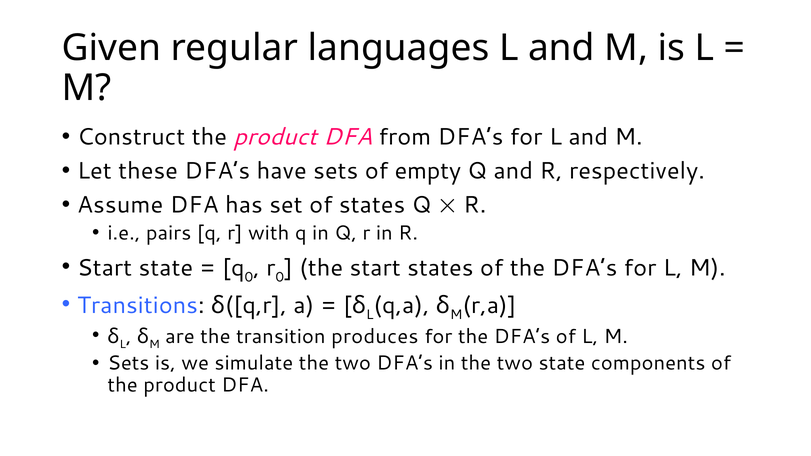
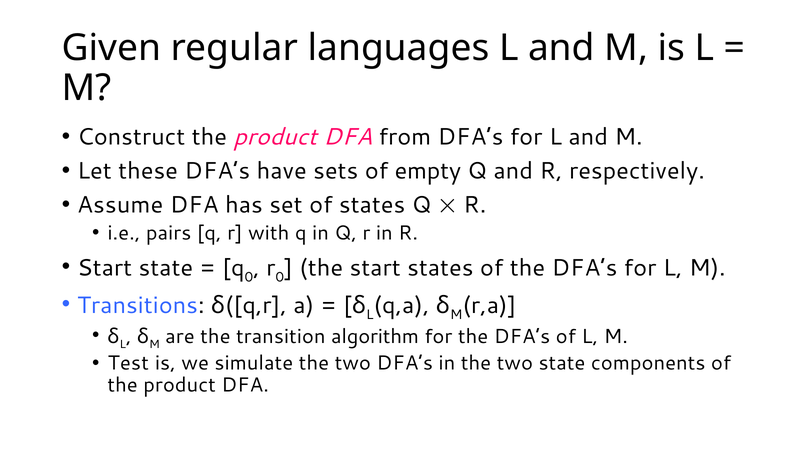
produces: produces -> algorithm
Sets at (128, 363): Sets -> Test
